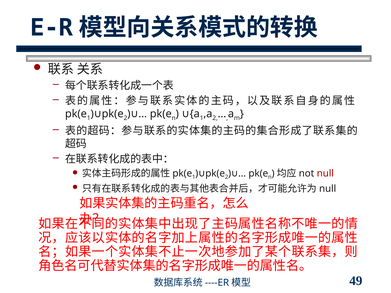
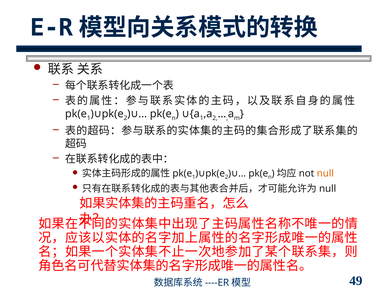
null colour: red -> orange
